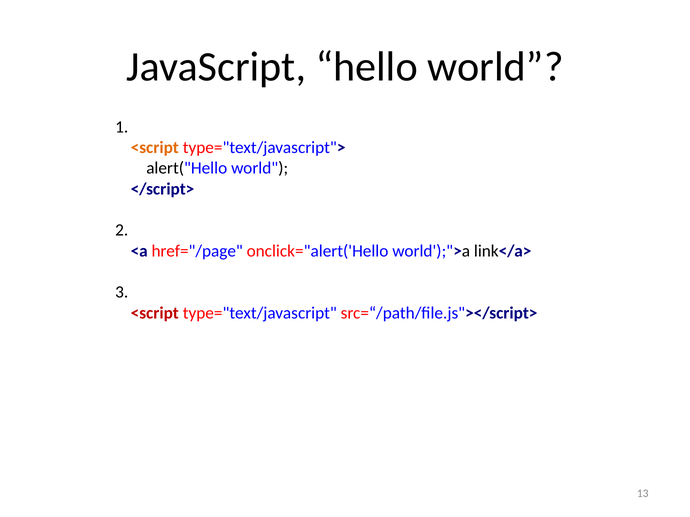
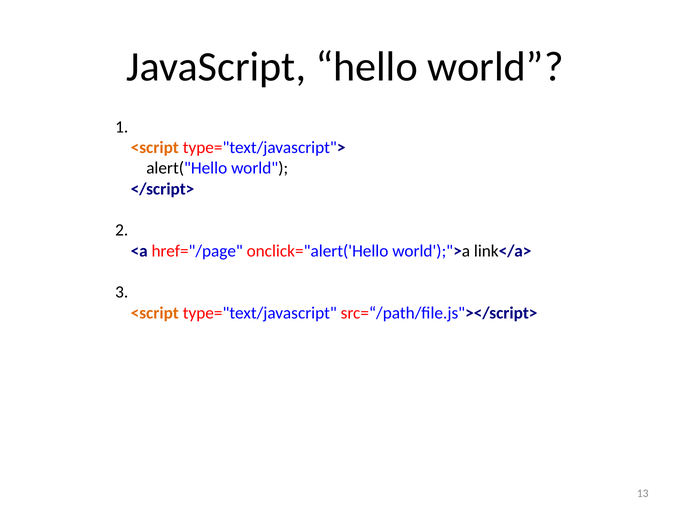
<script at (155, 313) colour: red -> orange
